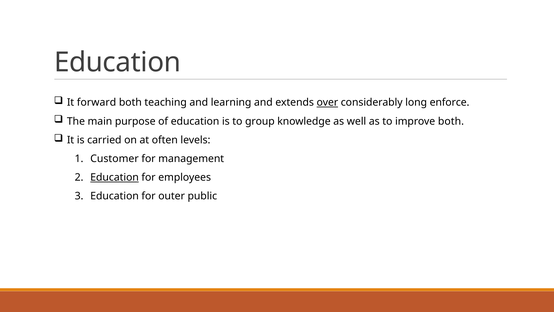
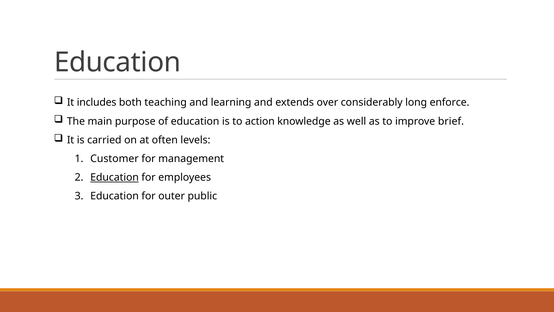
forward: forward -> includes
over underline: present -> none
group: group -> action
improve both: both -> brief
